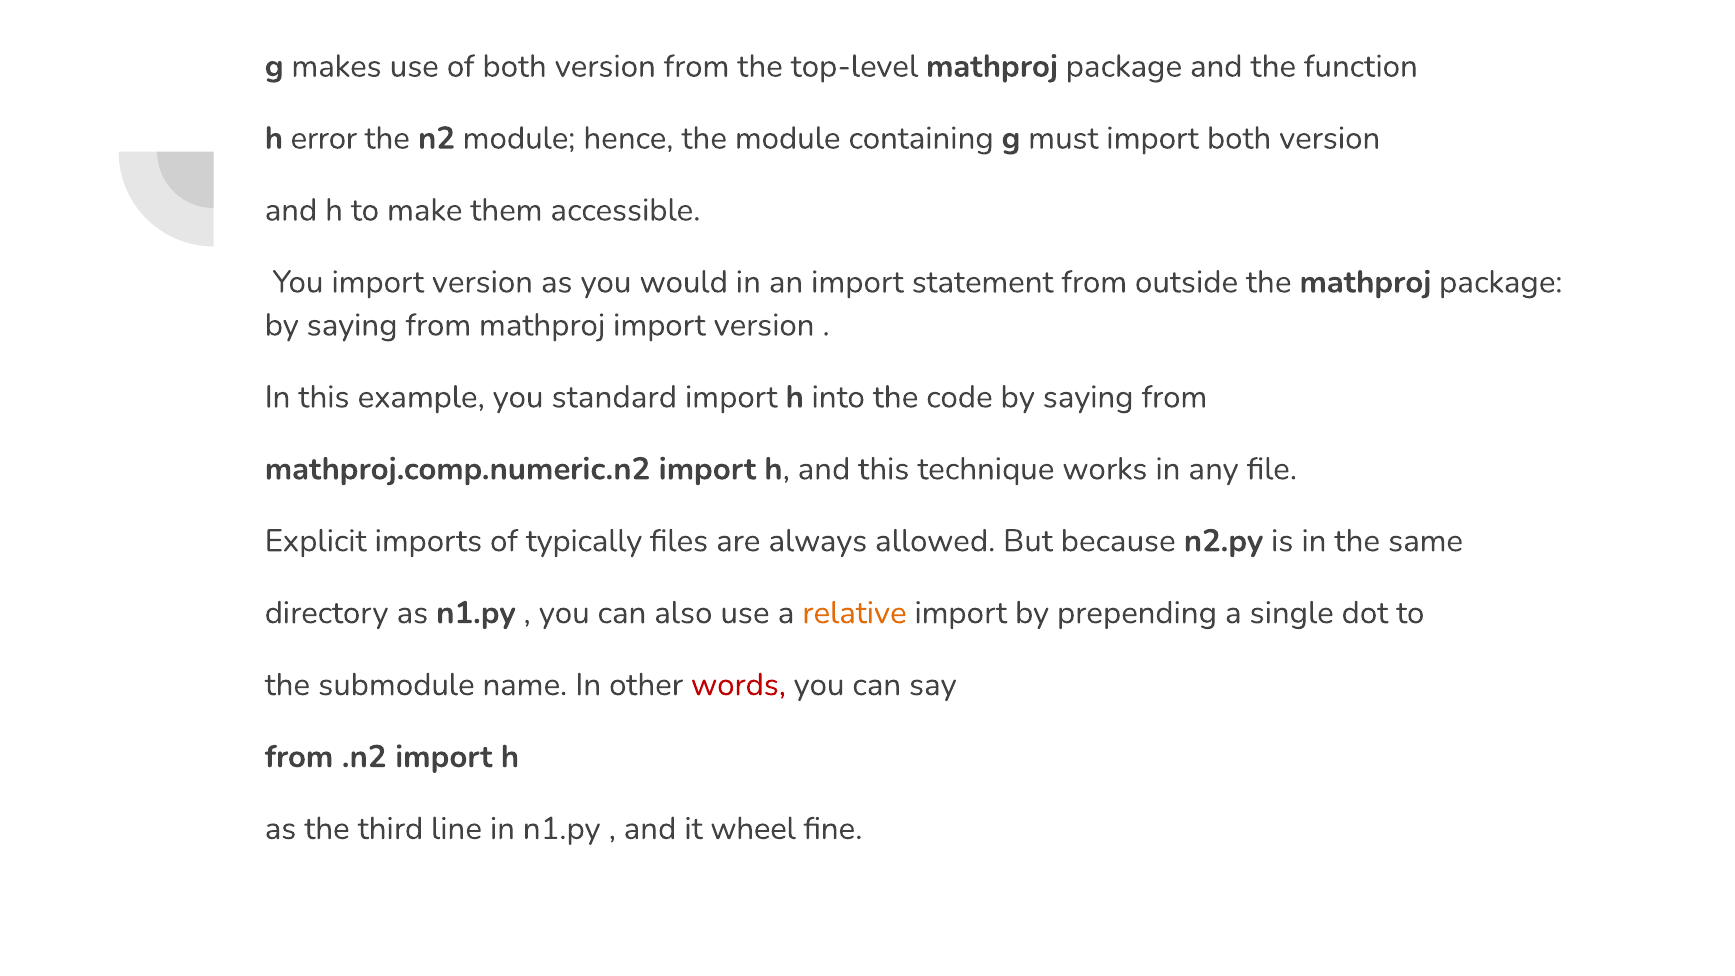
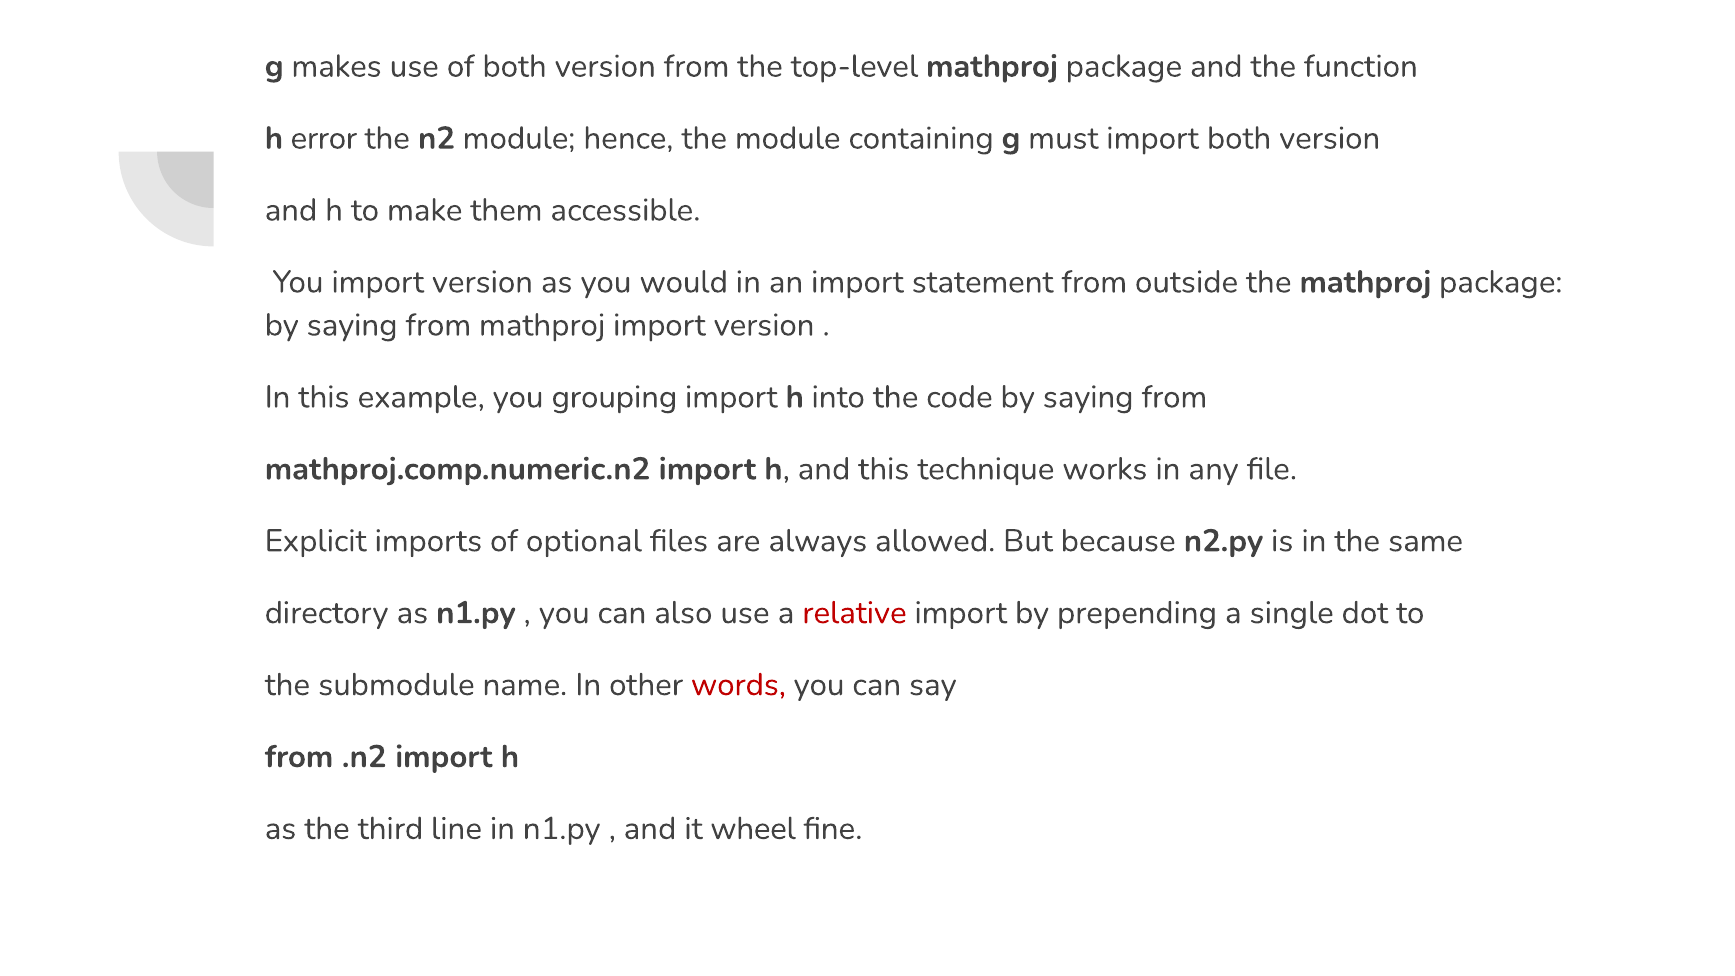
standard: standard -> grouping
typically: typically -> optional
relative colour: orange -> red
